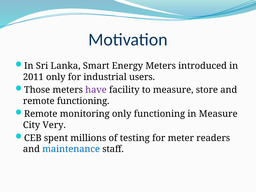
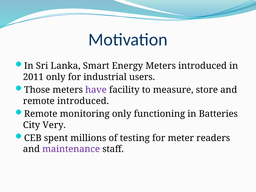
remote functioning: functioning -> introduced
in Measure: Measure -> Batteries
maintenance colour: blue -> purple
